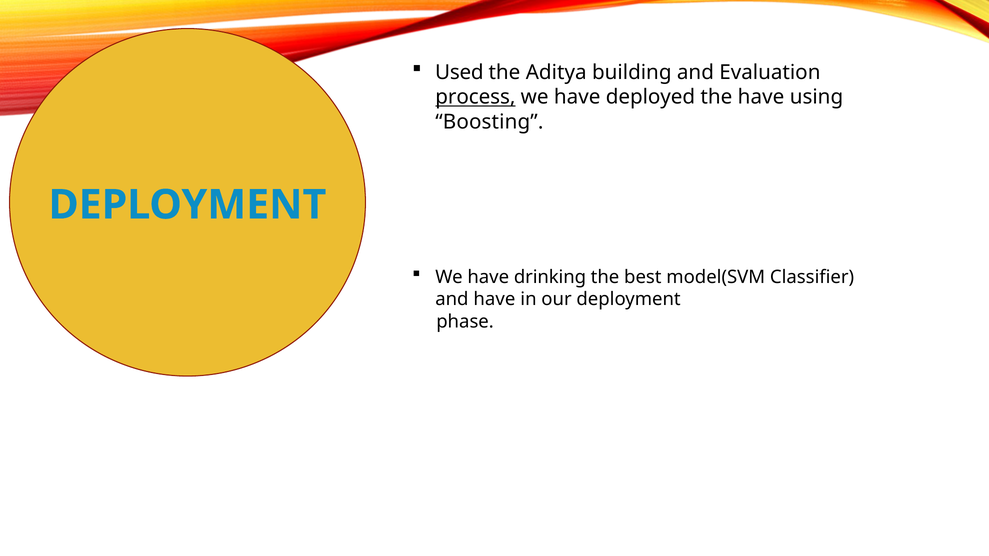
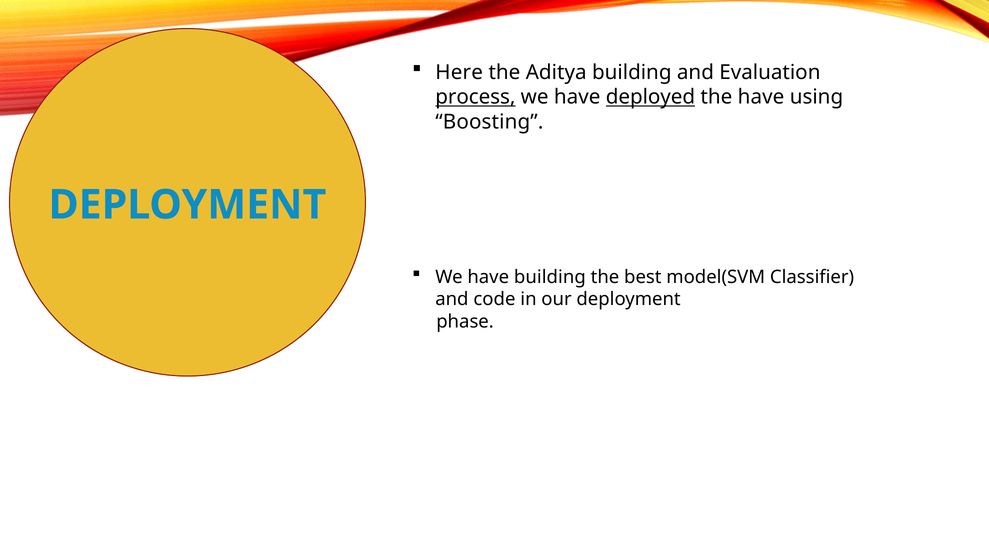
Used: Used -> Here
deployed underline: none -> present
have drinking: drinking -> building
and have: have -> code
